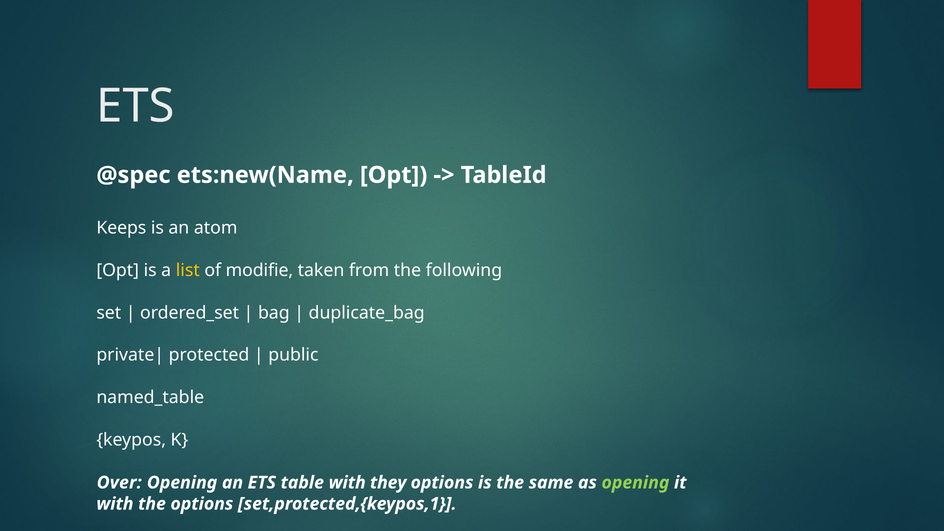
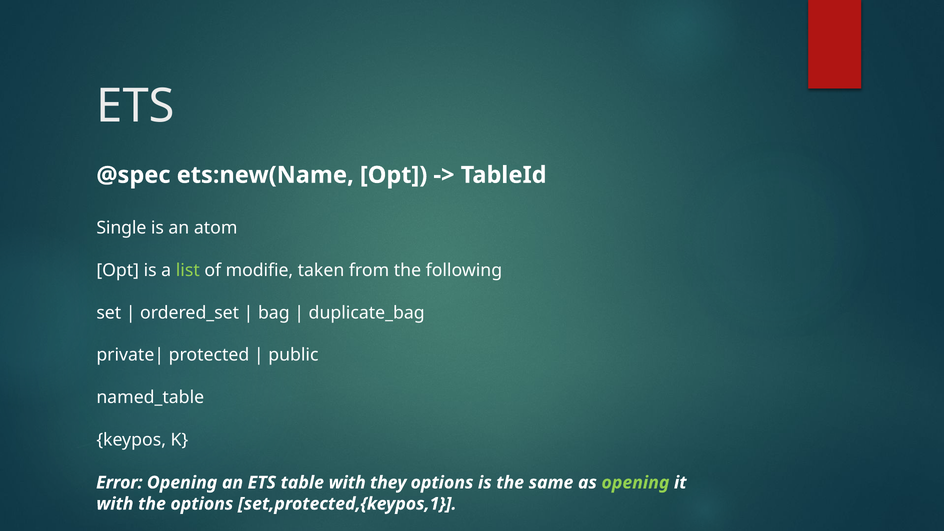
Keeps: Keeps -> Single
list colour: yellow -> light green
Over: Over -> Error
